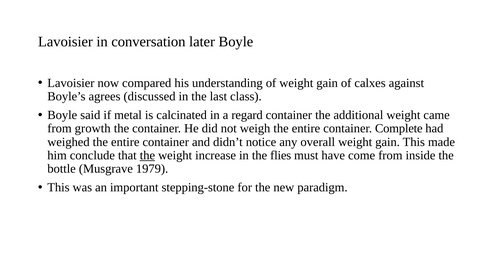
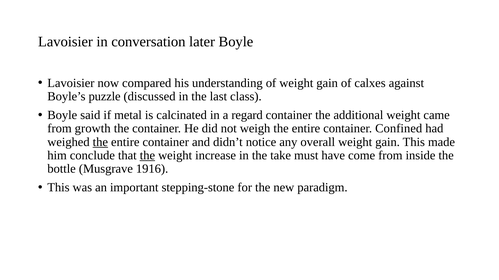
agrees: agrees -> puzzle
Complete: Complete -> Confined
the at (100, 142) underline: none -> present
flies: flies -> take
1979: 1979 -> 1916
